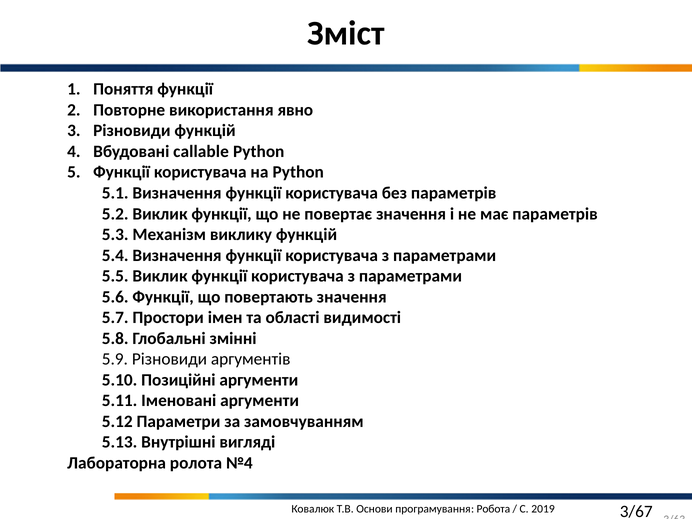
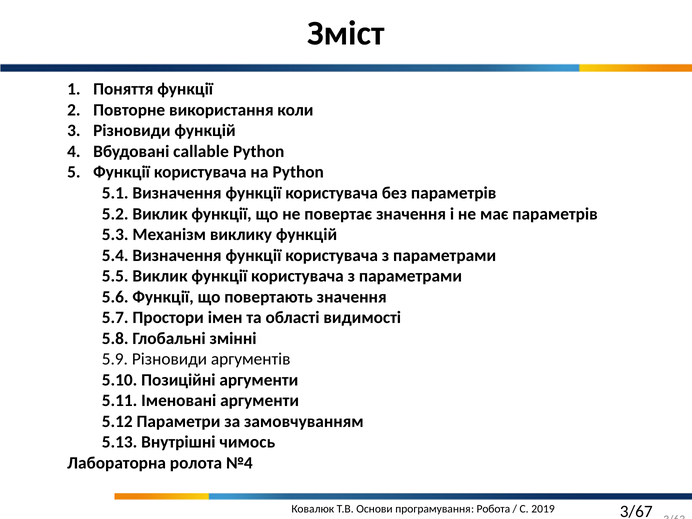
явно: явно -> коли
вигляді: вигляді -> чимось
